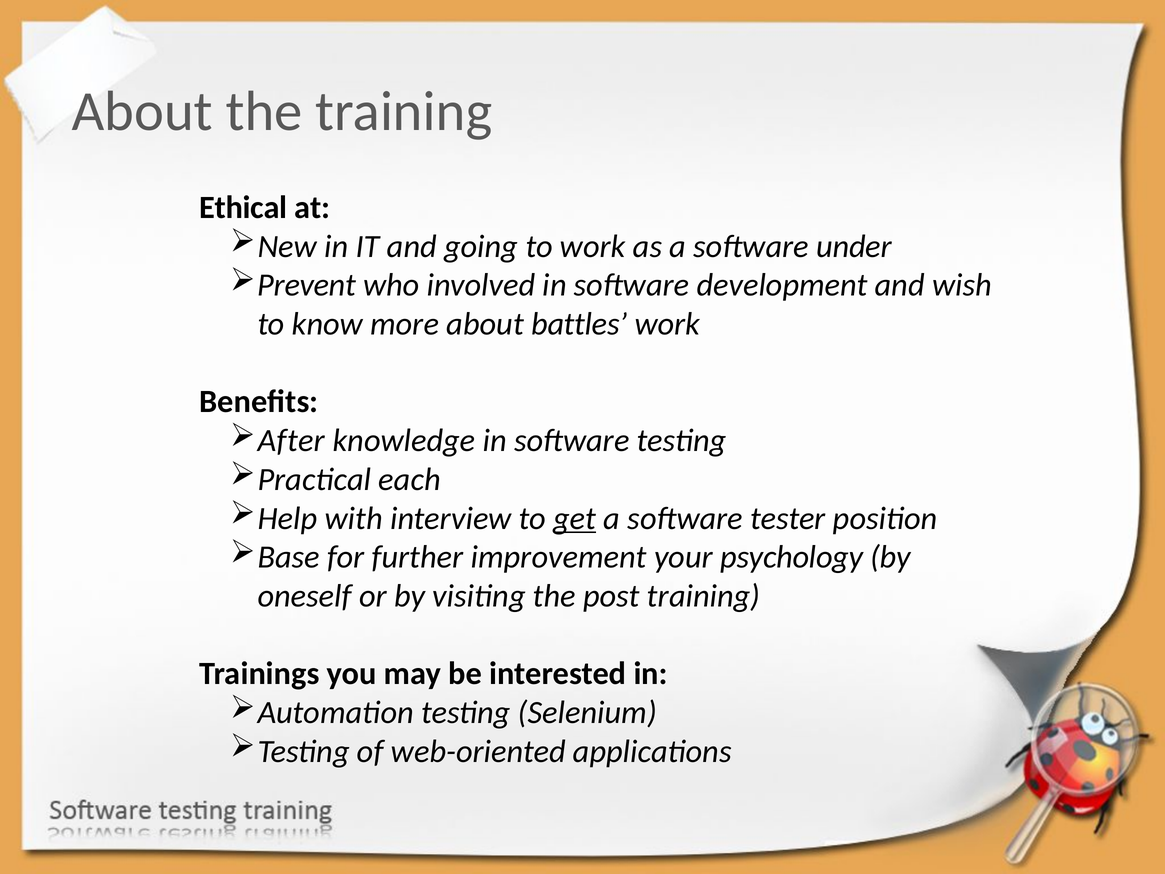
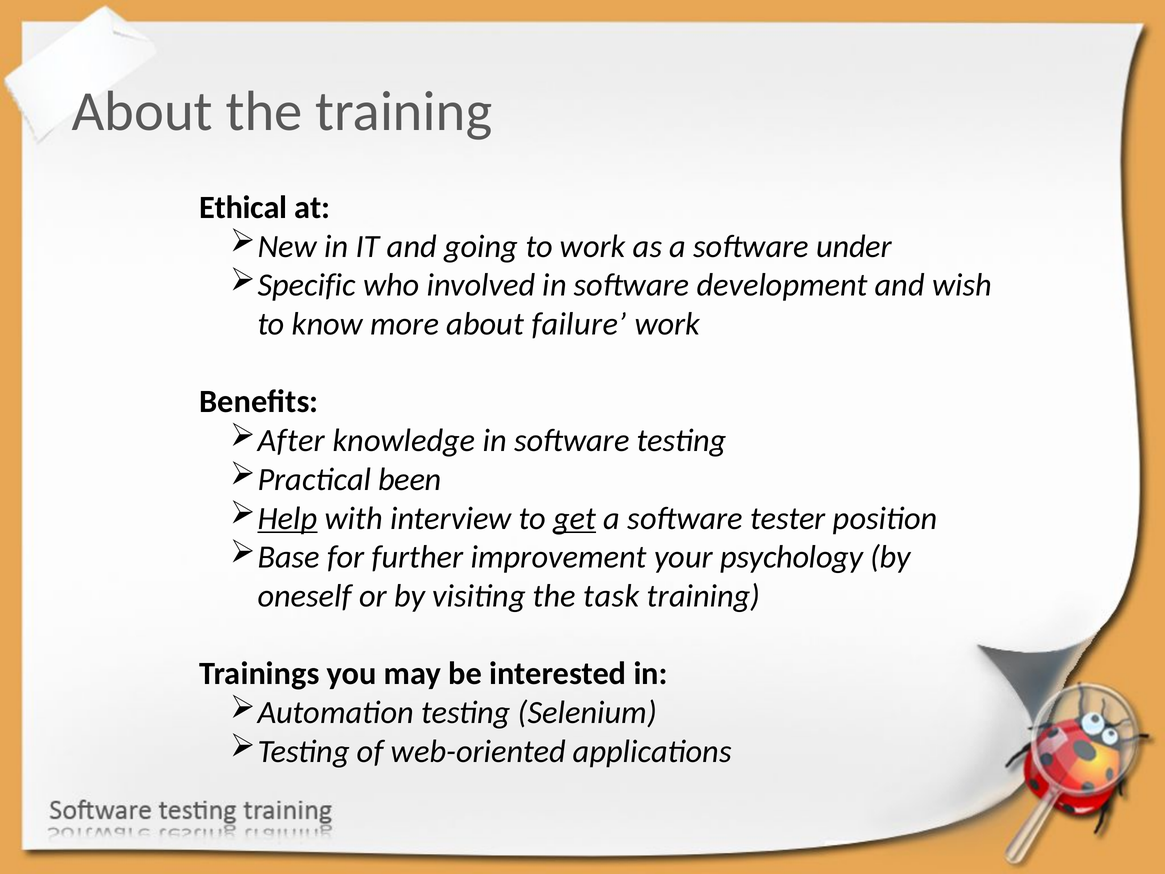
Prevent: Prevent -> Specific
battles: battles -> failure
each: each -> been
Help underline: none -> present
post: post -> task
